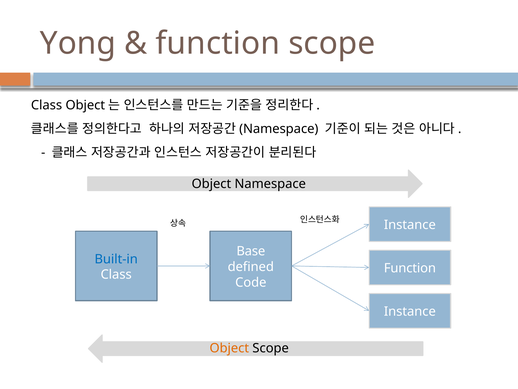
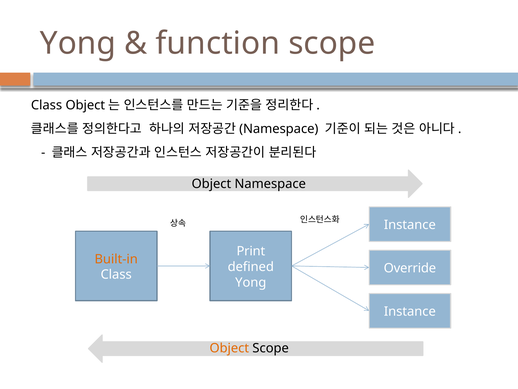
Base: Base -> Print
Built-in colour: blue -> orange
Function at (410, 268): Function -> Override
Code at (251, 282): Code -> Yong
